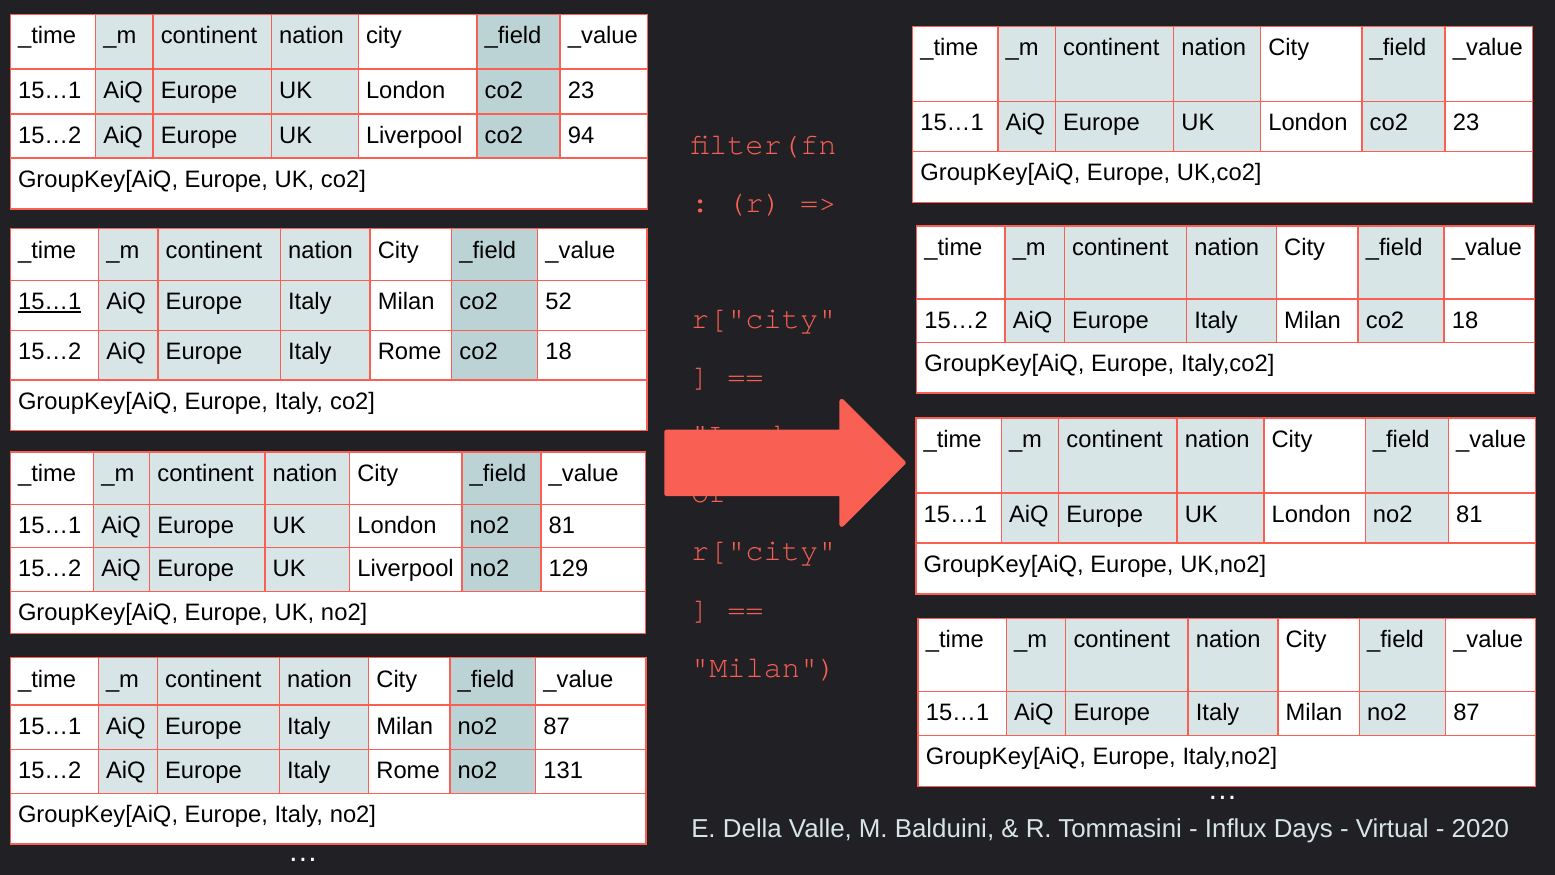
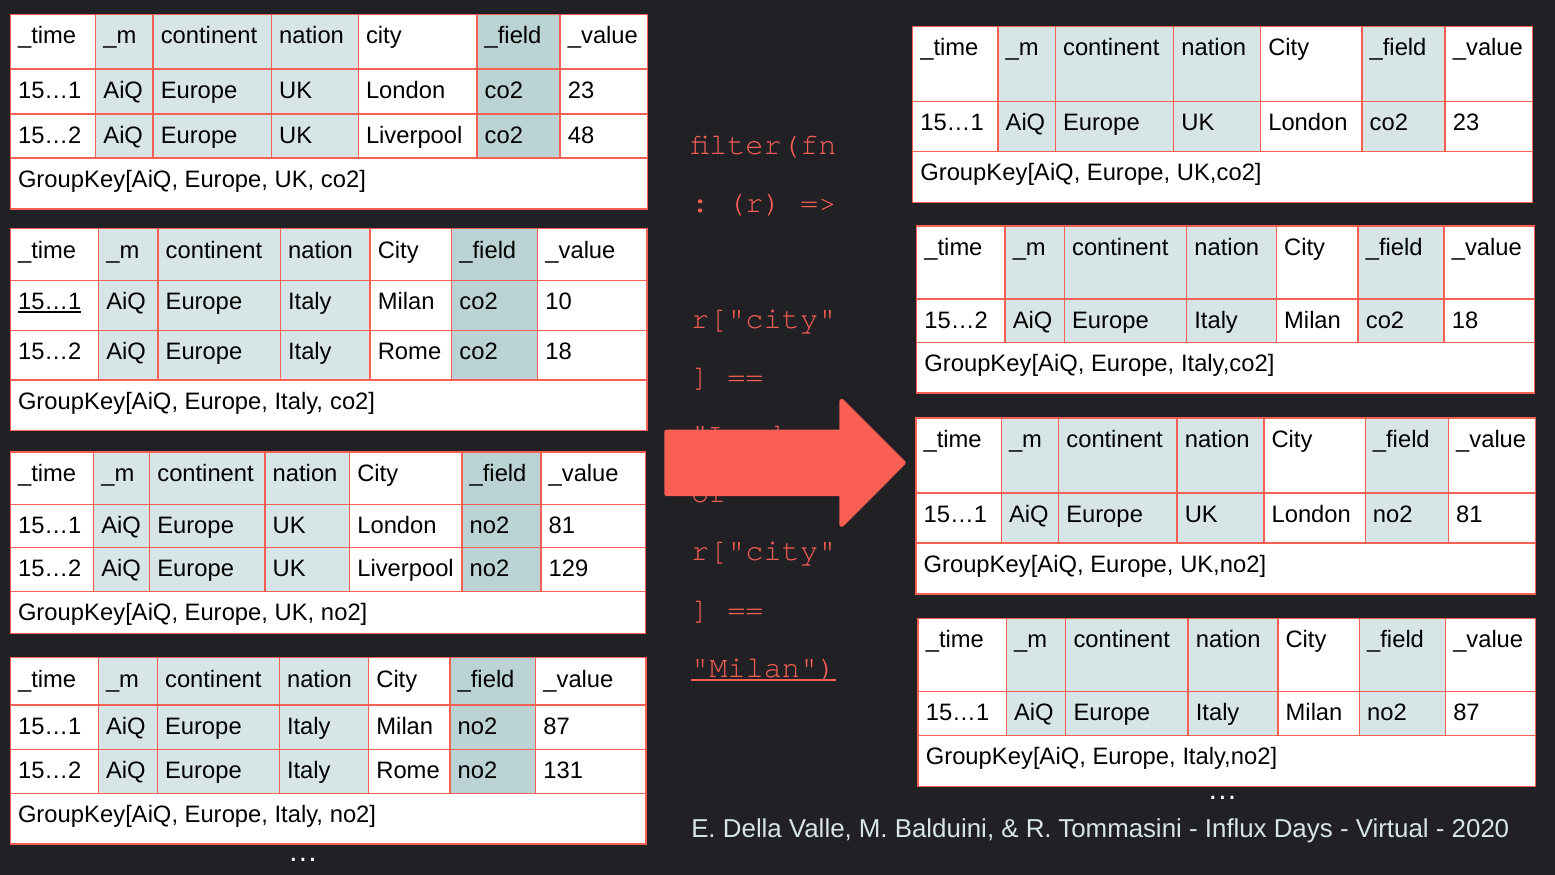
94: 94 -> 48
52: 52 -> 10
Milan at (764, 667) underline: none -> present
